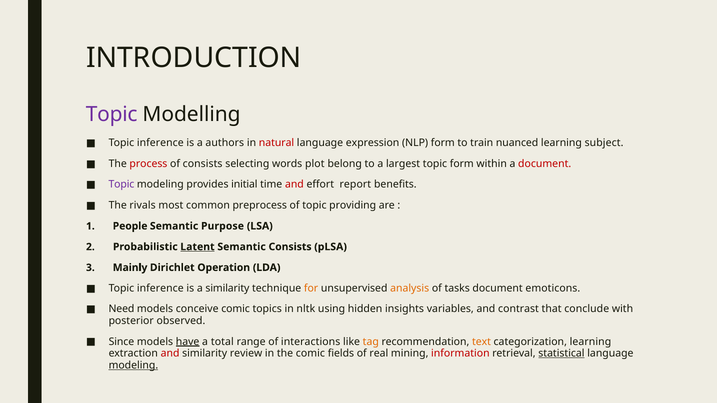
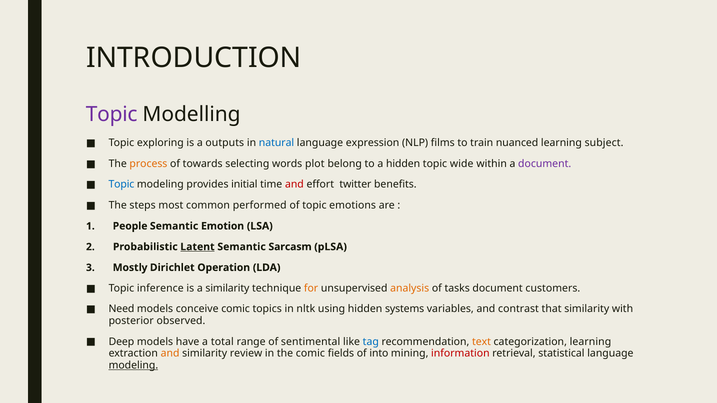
inference at (160, 143): inference -> exploring
authors: authors -> outputs
natural colour: red -> blue
NLP form: form -> films
process colour: red -> orange
of consists: consists -> towards
a largest: largest -> hidden
topic form: form -> wide
document at (545, 164) colour: red -> purple
Topic at (121, 185) colour: purple -> blue
report: report -> twitter
rivals: rivals -> steps
preprocess: preprocess -> performed
providing: providing -> emotions
Purpose: Purpose -> Emotion
Semantic Consists: Consists -> Sarcasm
Mainly: Mainly -> Mostly
emoticons: emoticons -> customers
insights: insights -> systems
that conclude: conclude -> similarity
Since: Since -> Deep
have underline: present -> none
interactions: interactions -> sentimental
tag colour: orange -> blue
and at (170, 354) colour: red -> orange
real: real -> into
statistical underline: present -> none
